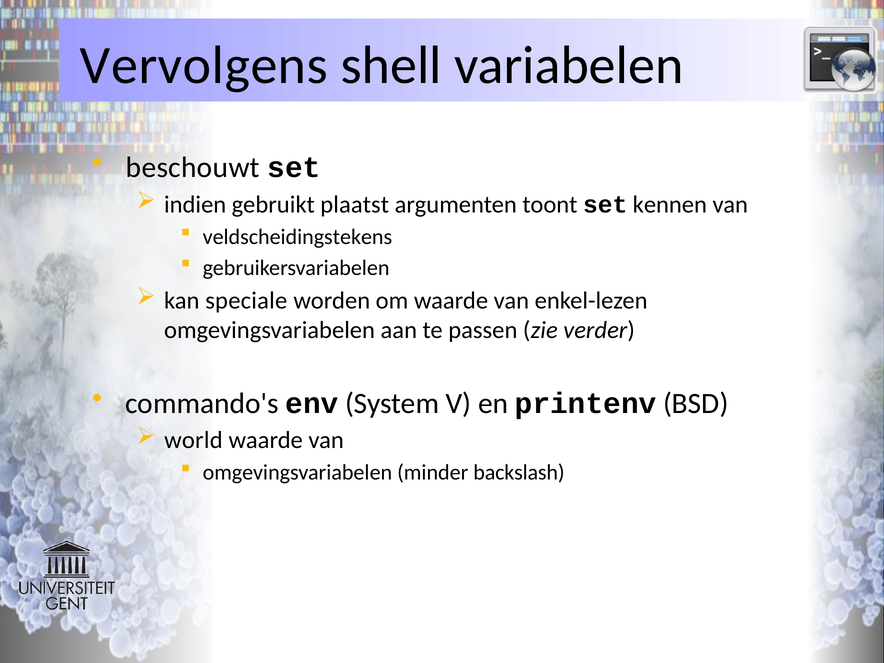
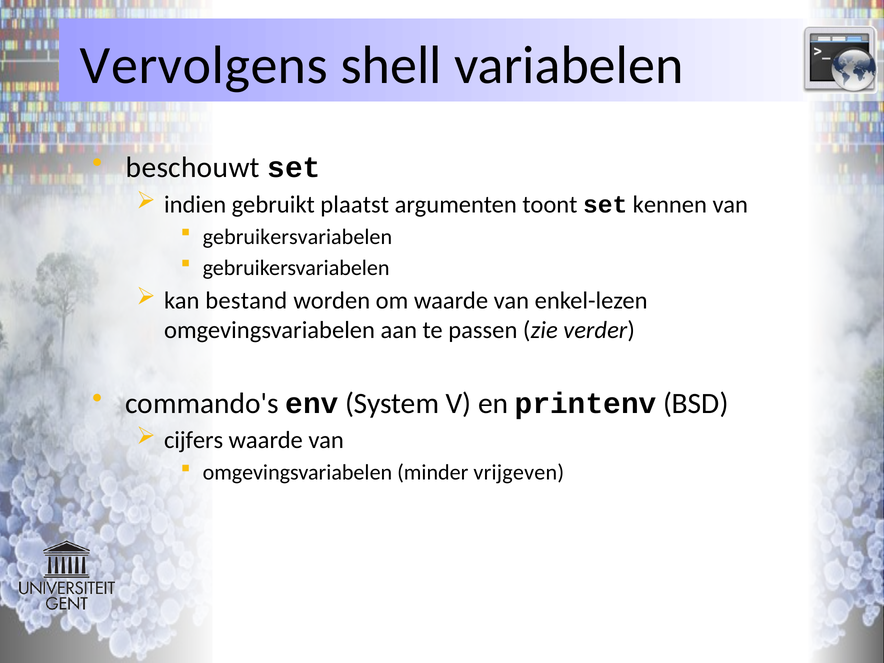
veldscheidingstekens at (297, 237): veldscheidingstekens -> gebruikersvariabelen
speciale: speciale -> bestand
world: world -> cijfers
backslash: backslash -> vrijgeven
